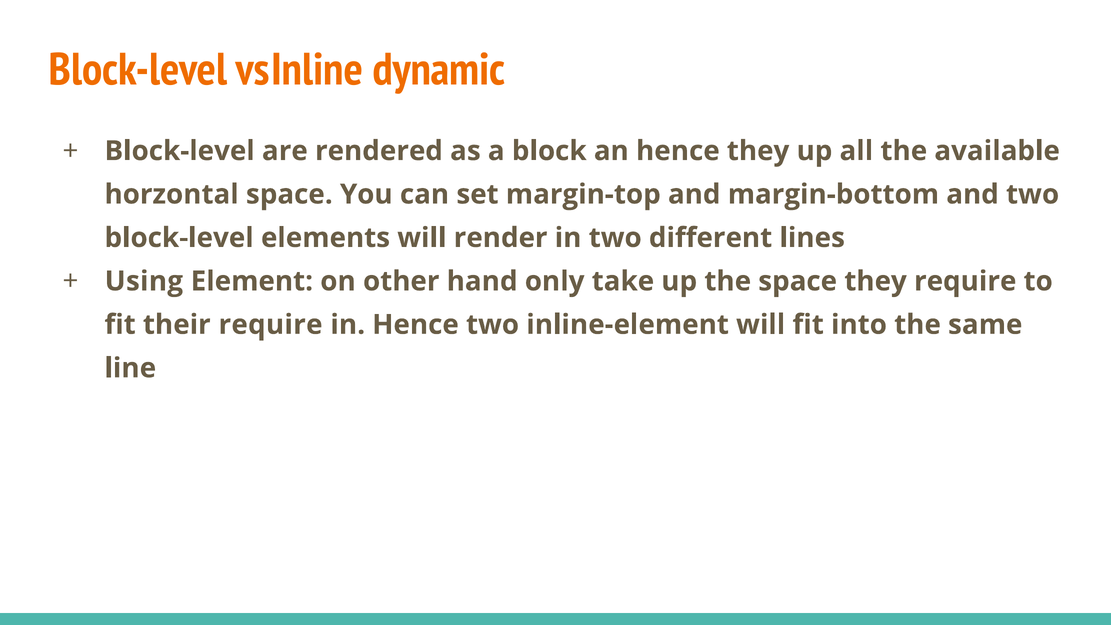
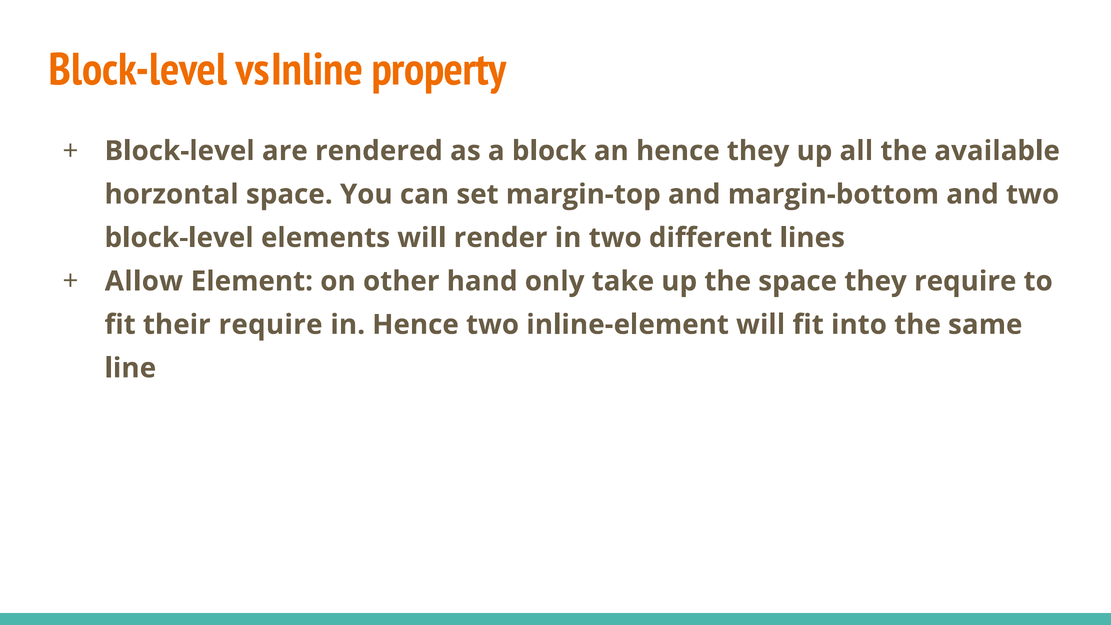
dynamic: dynamic -> property
Using: Using -> Allow
